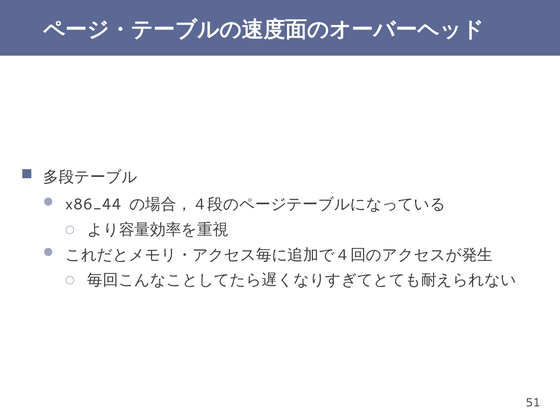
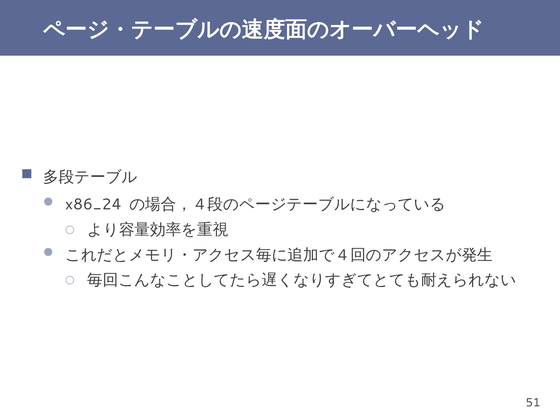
x86_44: x86_44 -> x86_24
